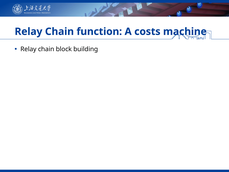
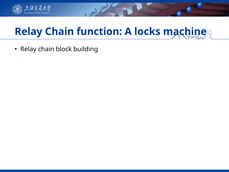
costs: costs -> locks
